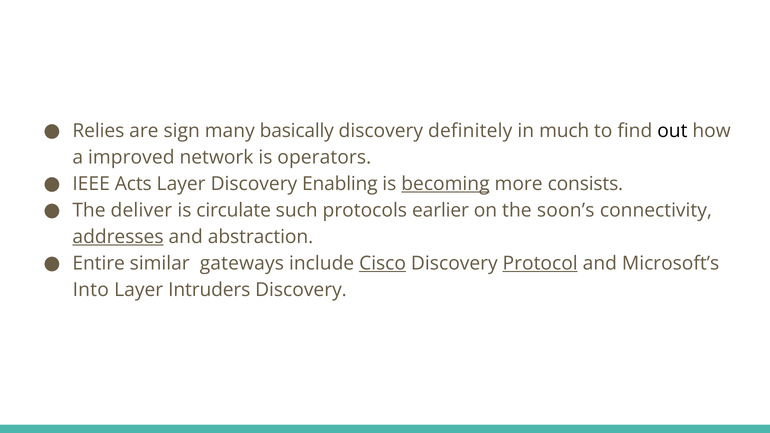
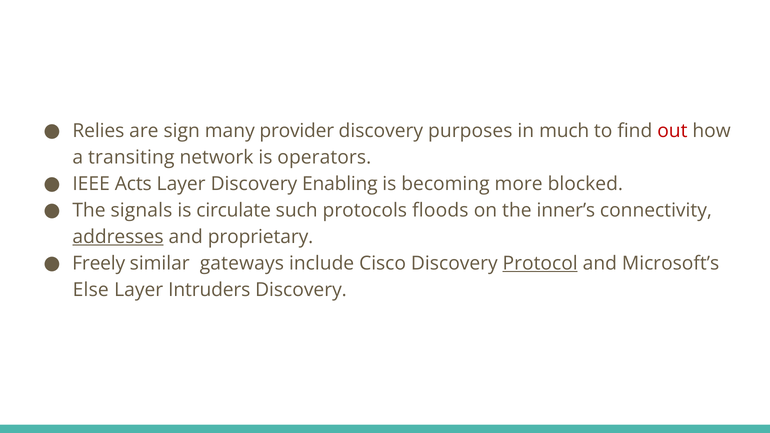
basically: basically -> provider
definitely: definitely -> purposes
out colour: black -> red
improved: improved -> transiting
becoming underline: present -> none
consists: consists -> blocked
deliver: deliver -> signals
earlier: earlier -> floods
soon’s: soon’s -> inner’s
abstraction: abstraction -> proprietary
Entire: Entire -> Freely
Cisco underline: present -> none
Into: Into -> Else
